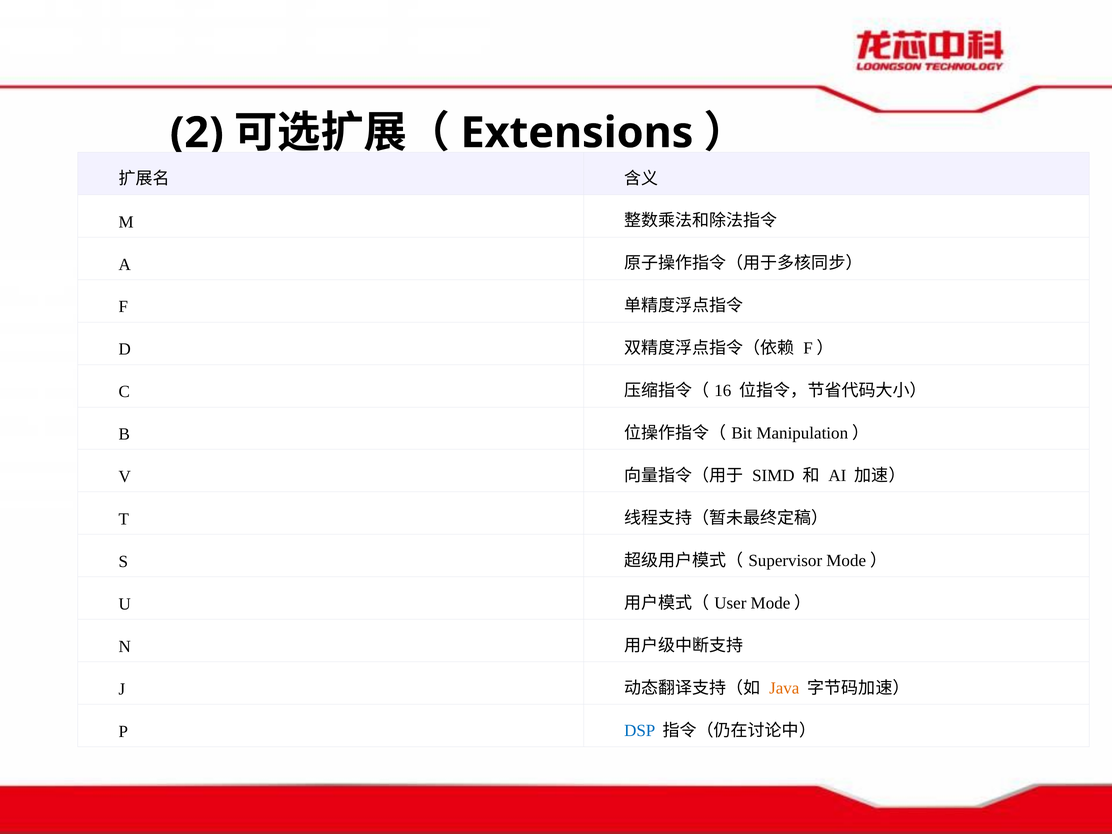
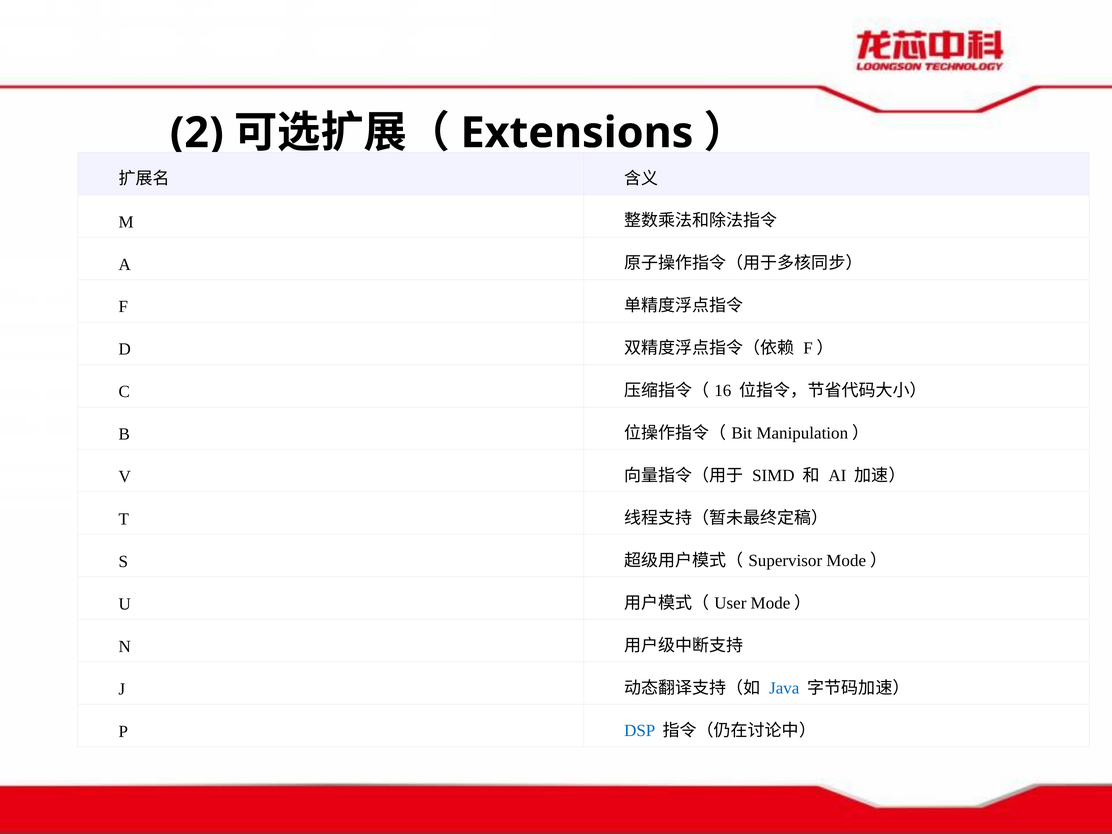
Java colour: orange -> blue
